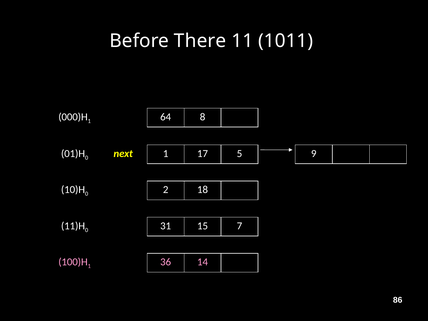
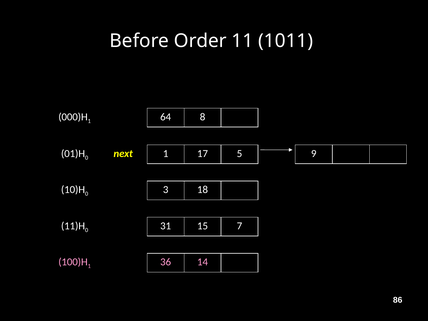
There: There -> Order
2: 2 -> 3
